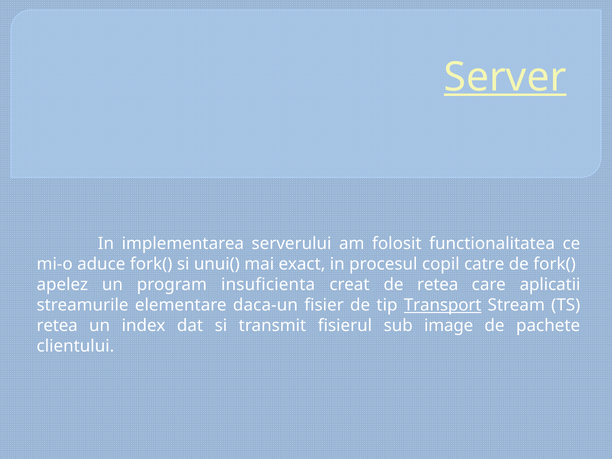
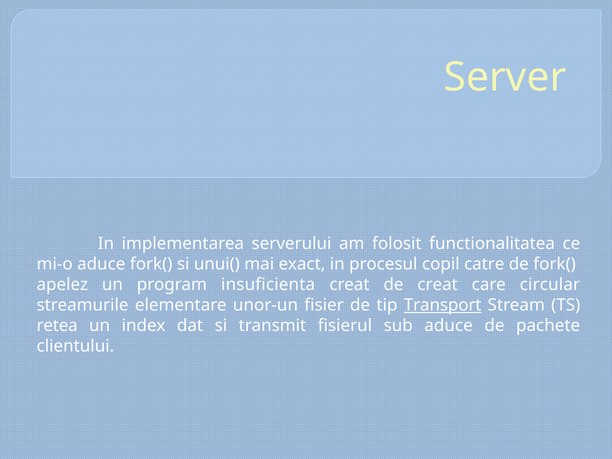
Server underline: present -> none
de retea: retea -> creat
aplicatii: aplicatii -> circular
daca-un: daca-un -> unor-un
sub image: image -> aduce
